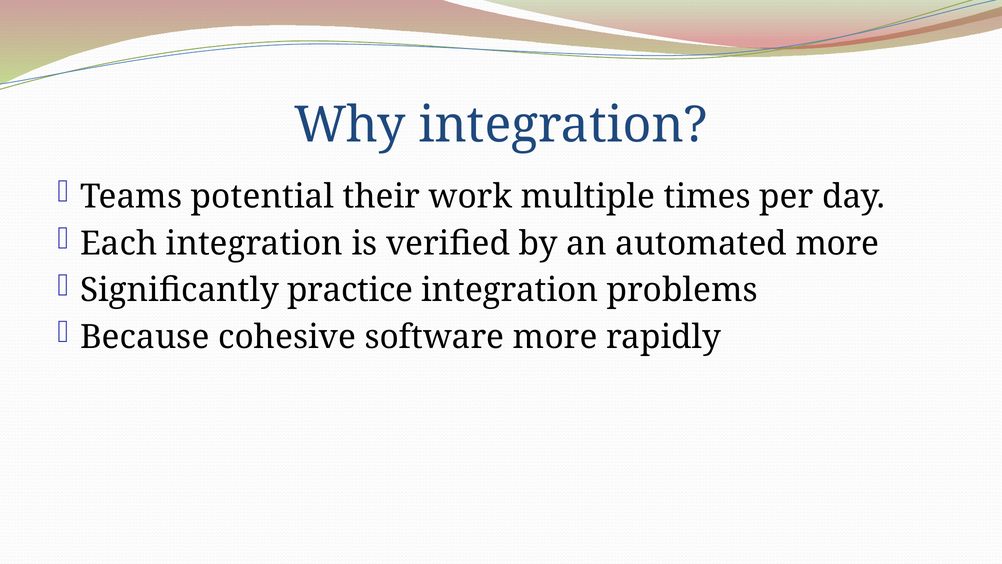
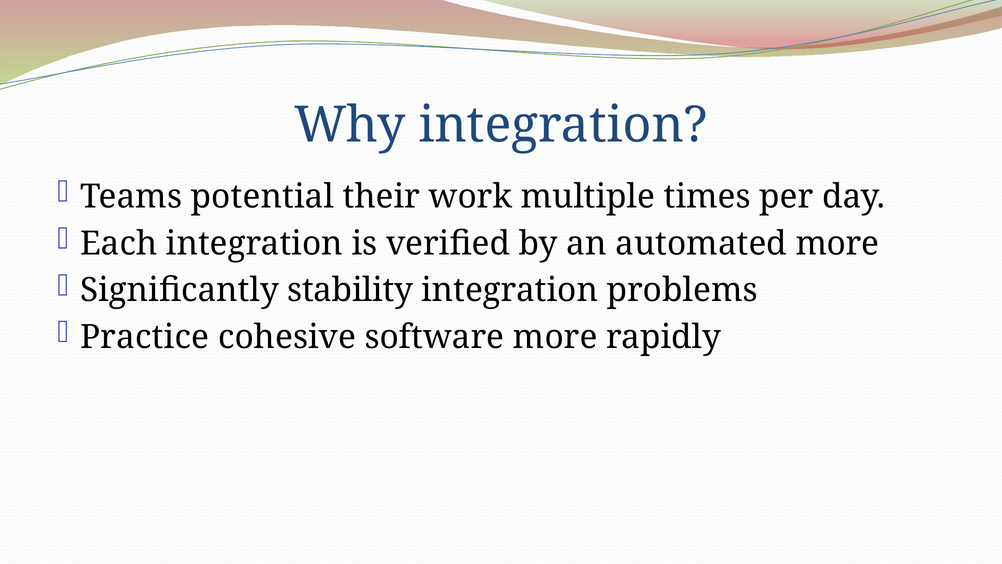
practice: practice -> stability
Because: Because -> Practice
